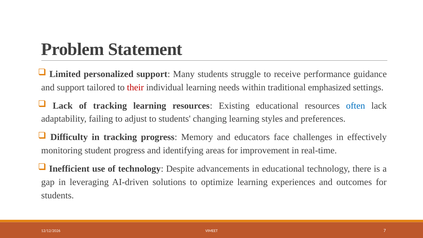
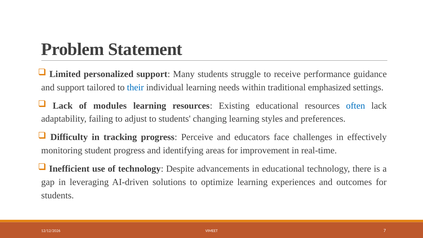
their colour: red -> blue
of tracking: tracking -> modules
Memory: Memory -> Perceive
